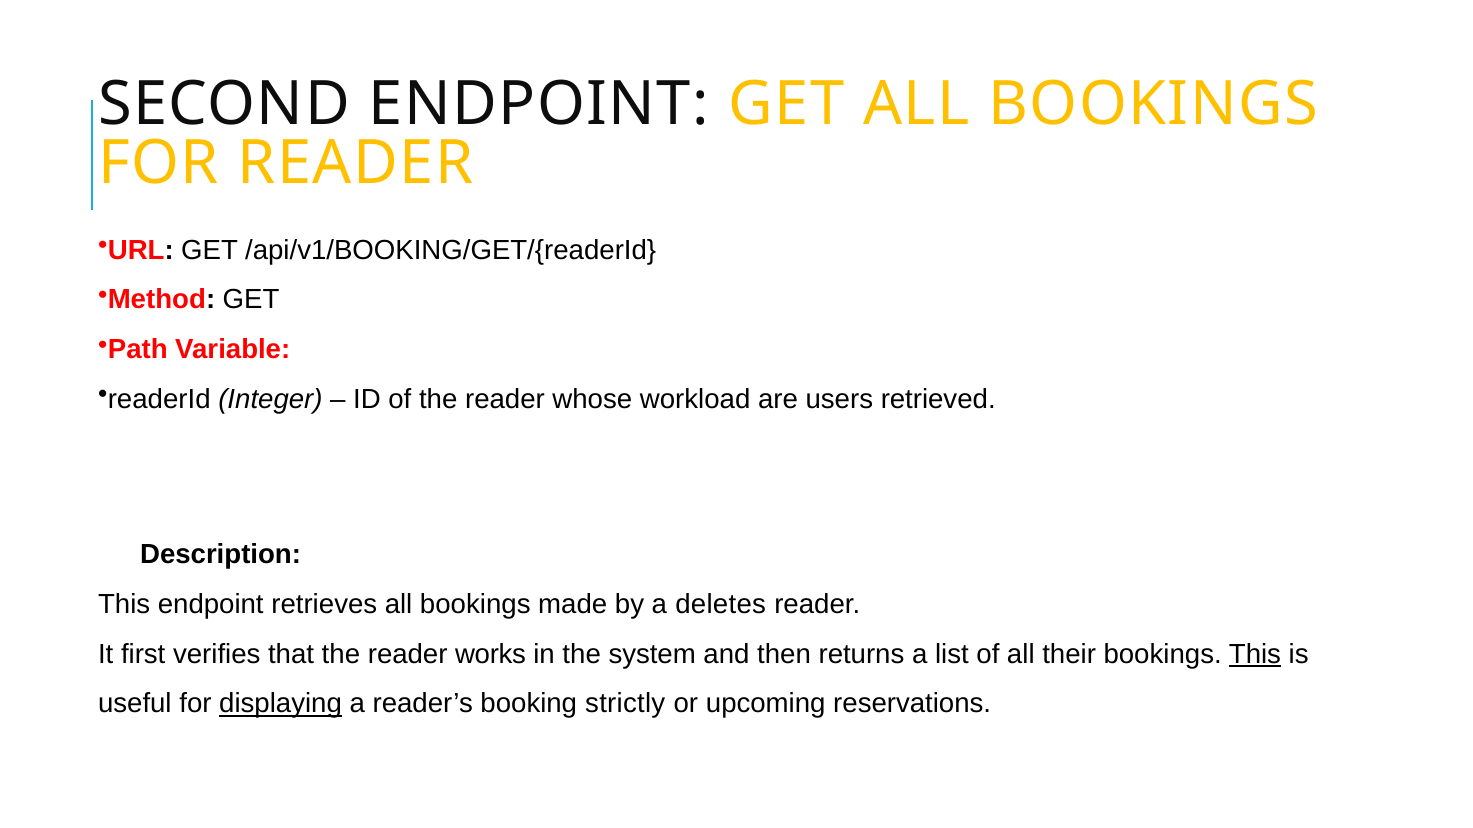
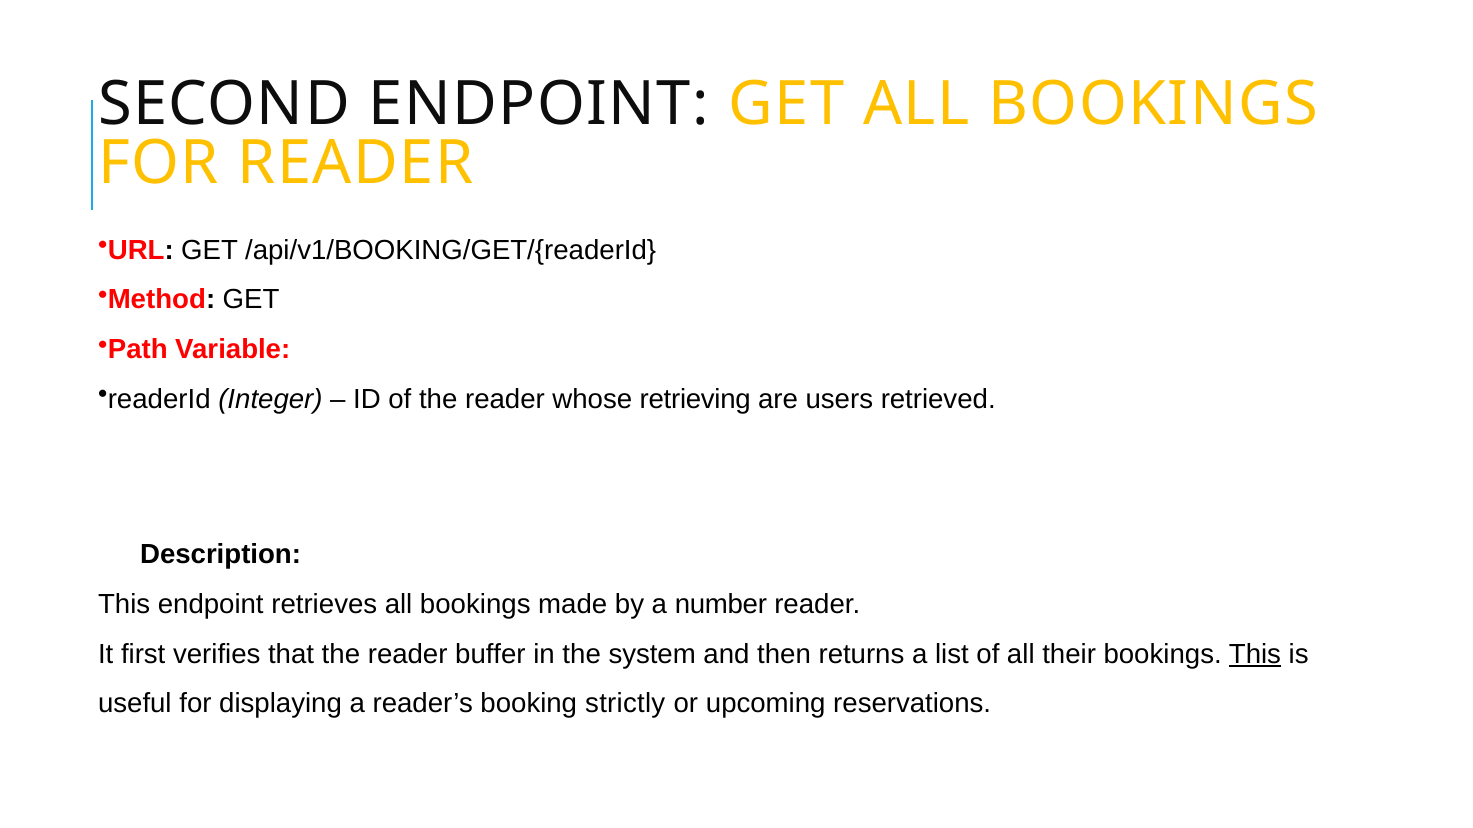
workload: workload -> retrieving
deletes: deletes -> number
works: works -> buffer
displaying underline: present -> none
